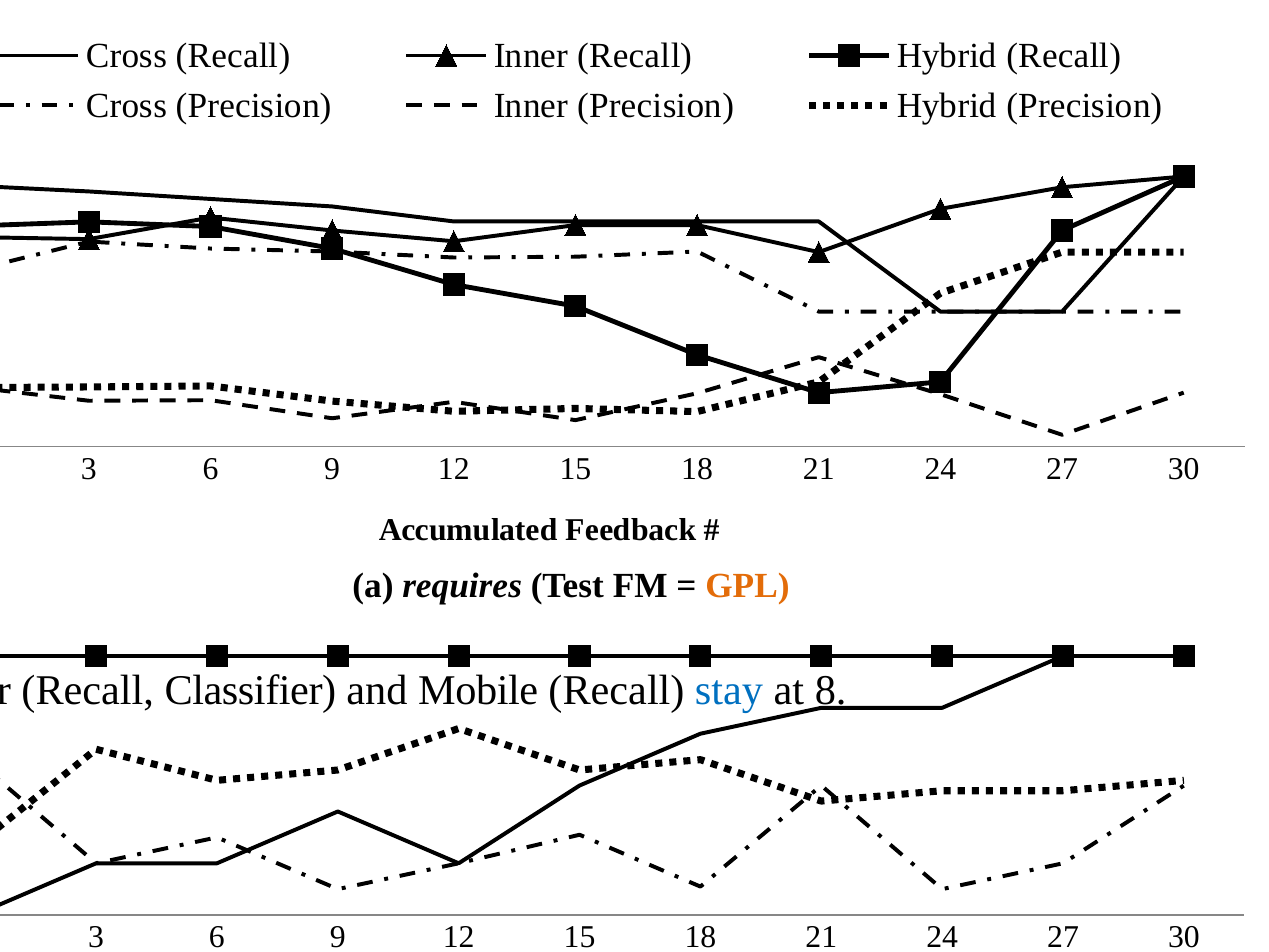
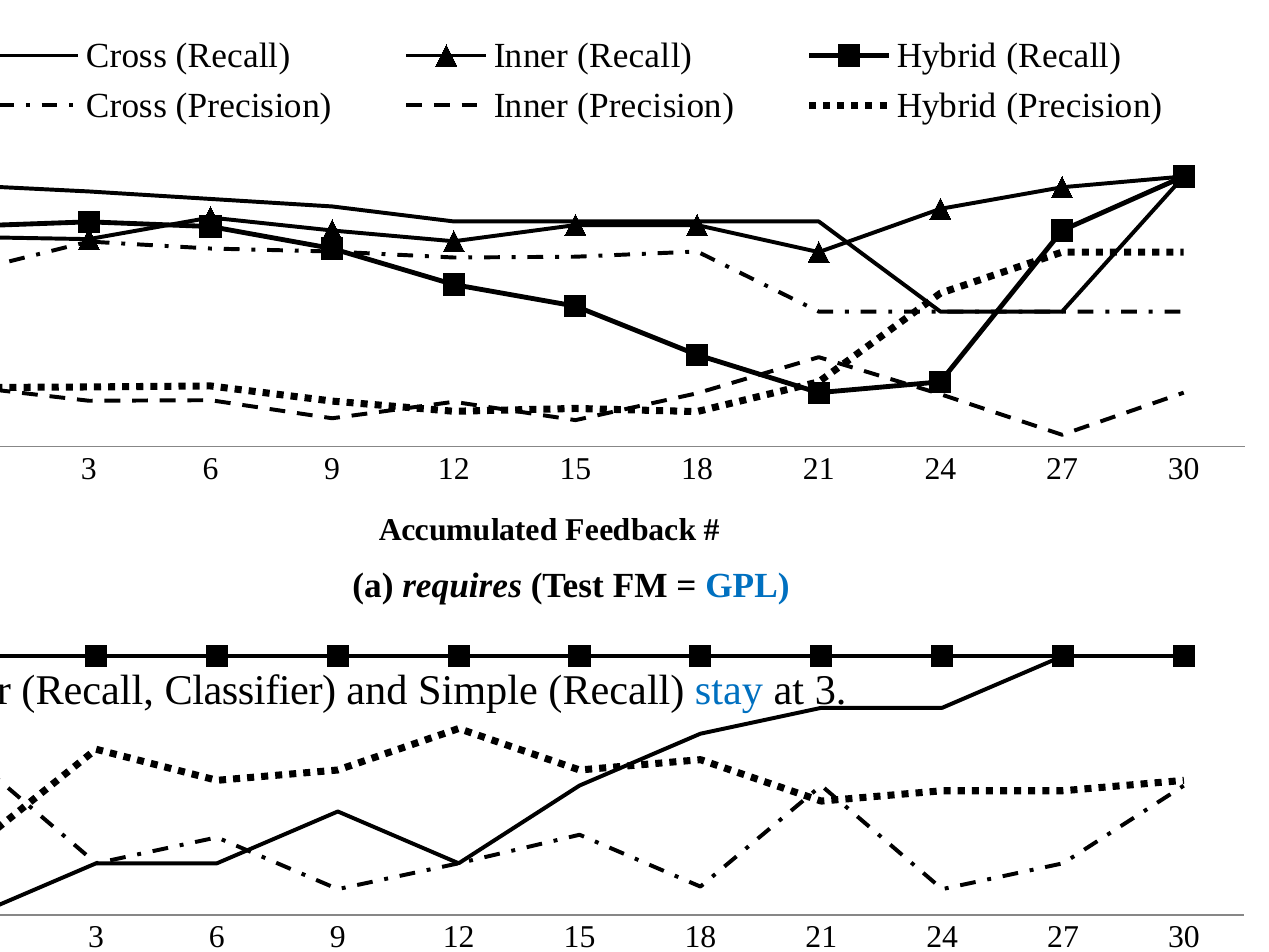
GPL colour: orange -> blue
Mobile: Mobile -> Simple
at 8: 8 -> 3
